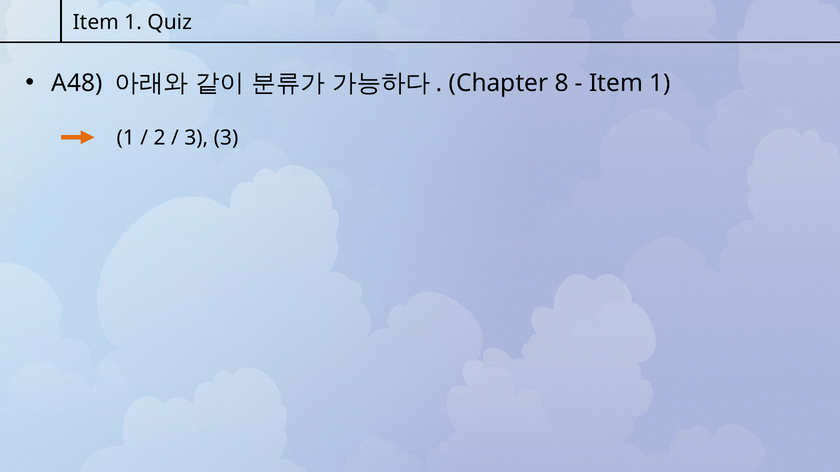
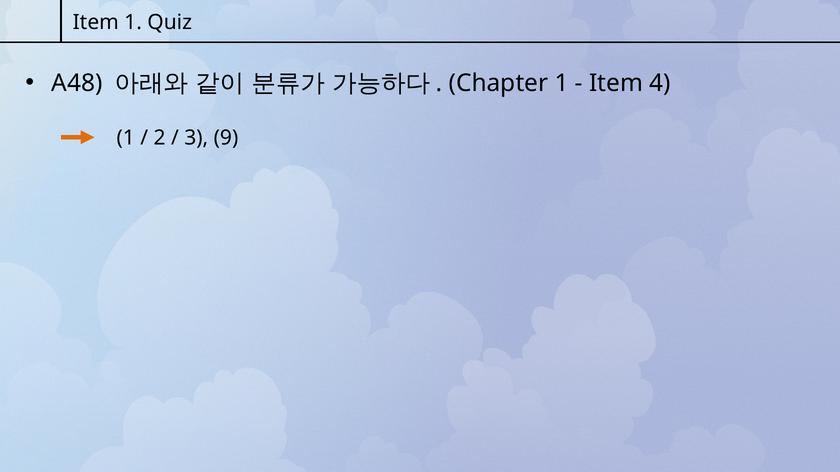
Chapter 8: 8 -> 1
1 at (660, 83): 1 -> 4
3 3: 3 -> 9
